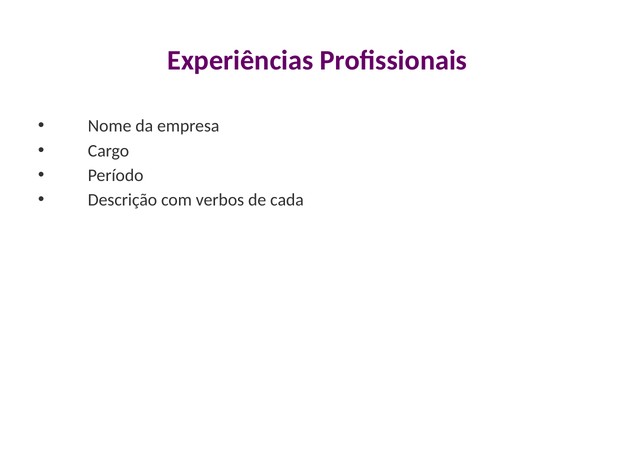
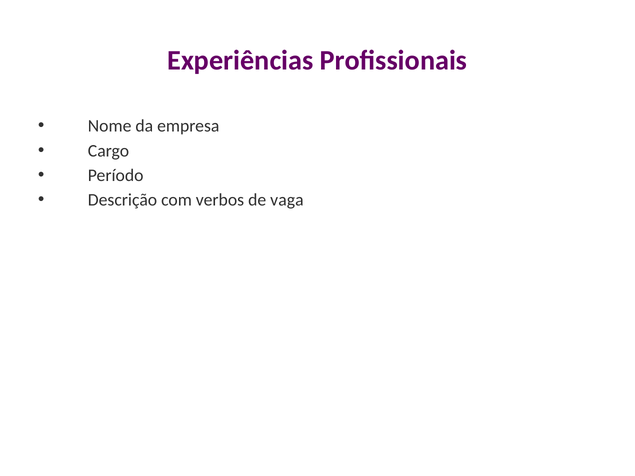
cada: cada -> vaga
